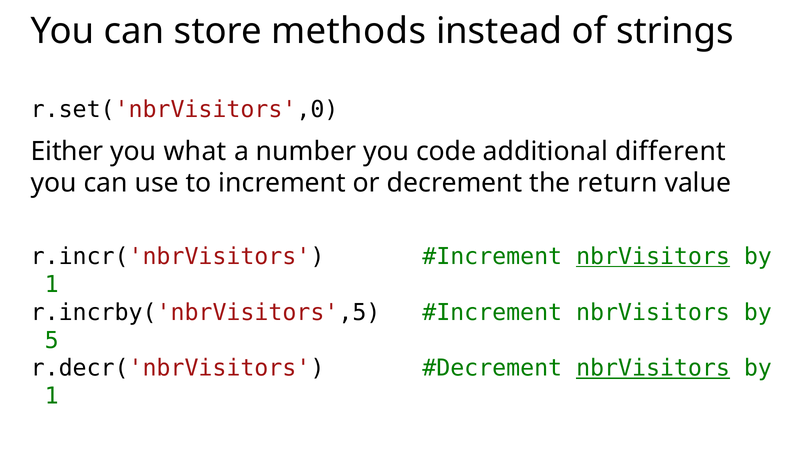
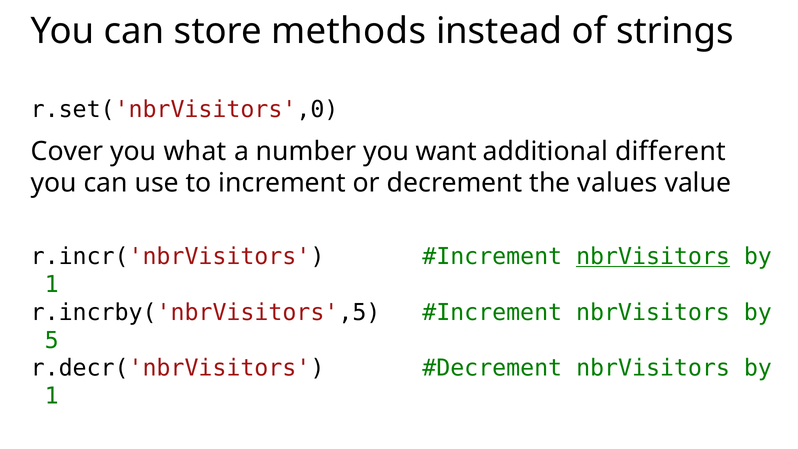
Either: Either -> Cover
code: code -> want
return: return -> values
nbrVisitors at (653, 368) underline: present -> none
